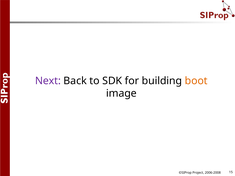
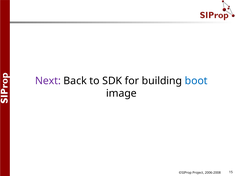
boot colour: orange -> blue
